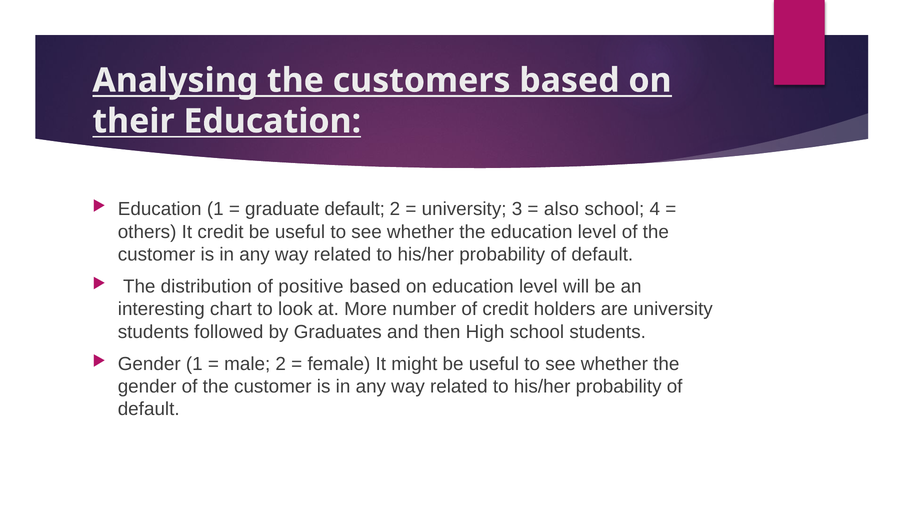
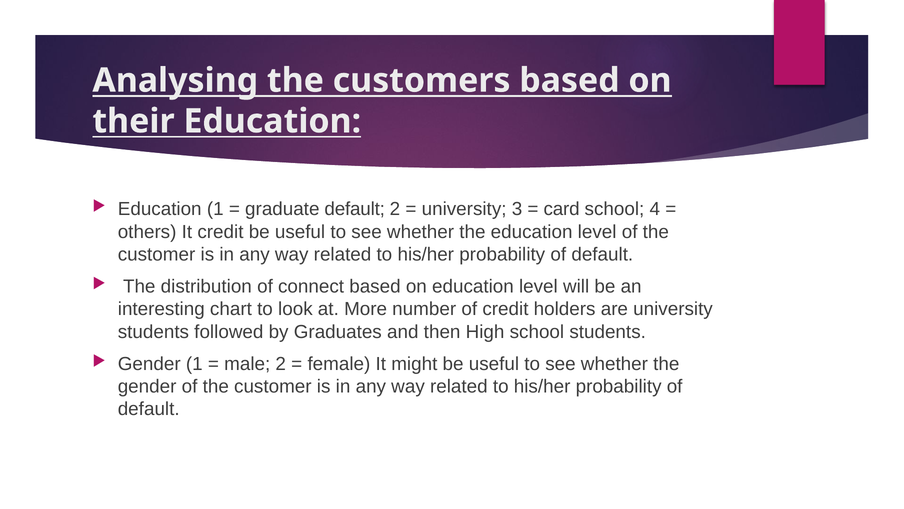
also: also -> card
positive: positive -> connect
